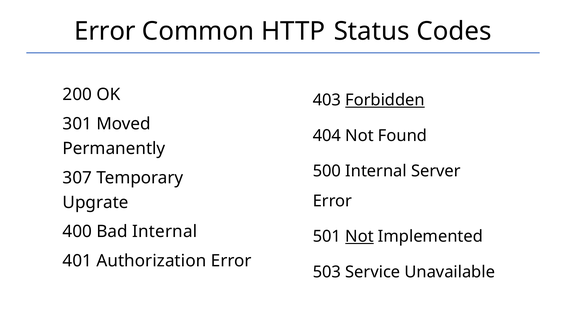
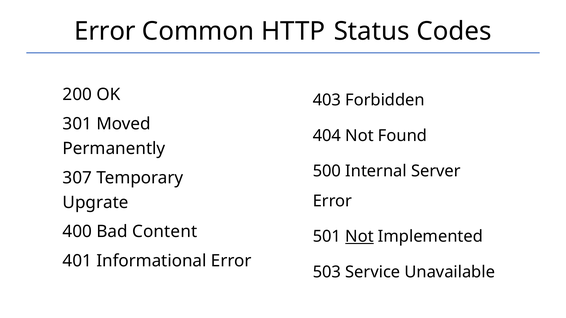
Forbidden underline: present -> none
Bad Internal: Internal -> Content
Authorization: Authorization -> Informational
